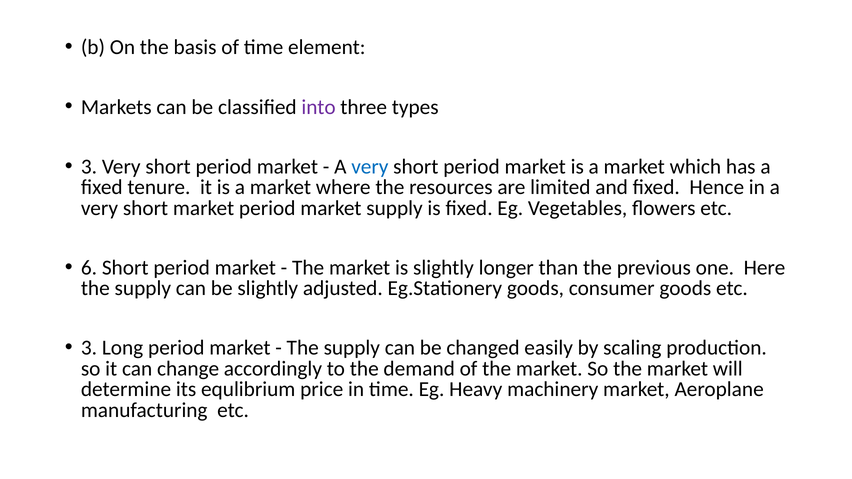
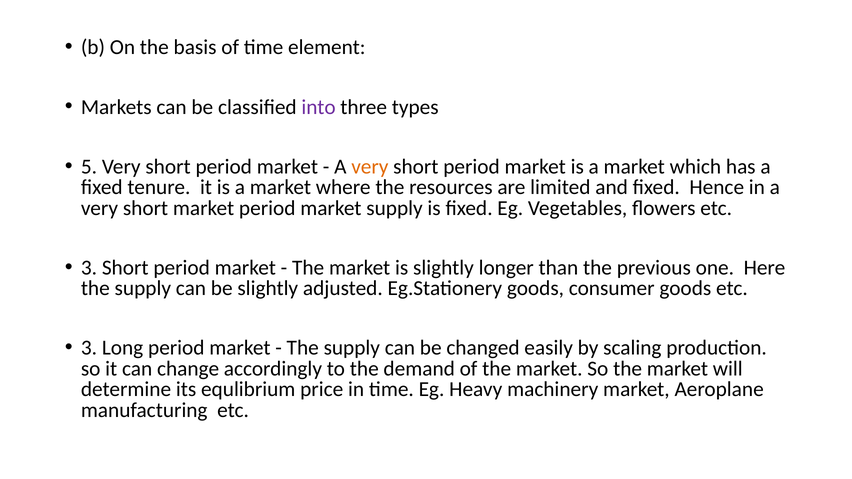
3 at (89, 167): 3 -> 5
very at (370, 167) colour: blue -> orange
6 at (89, 268): 6 -> 3
